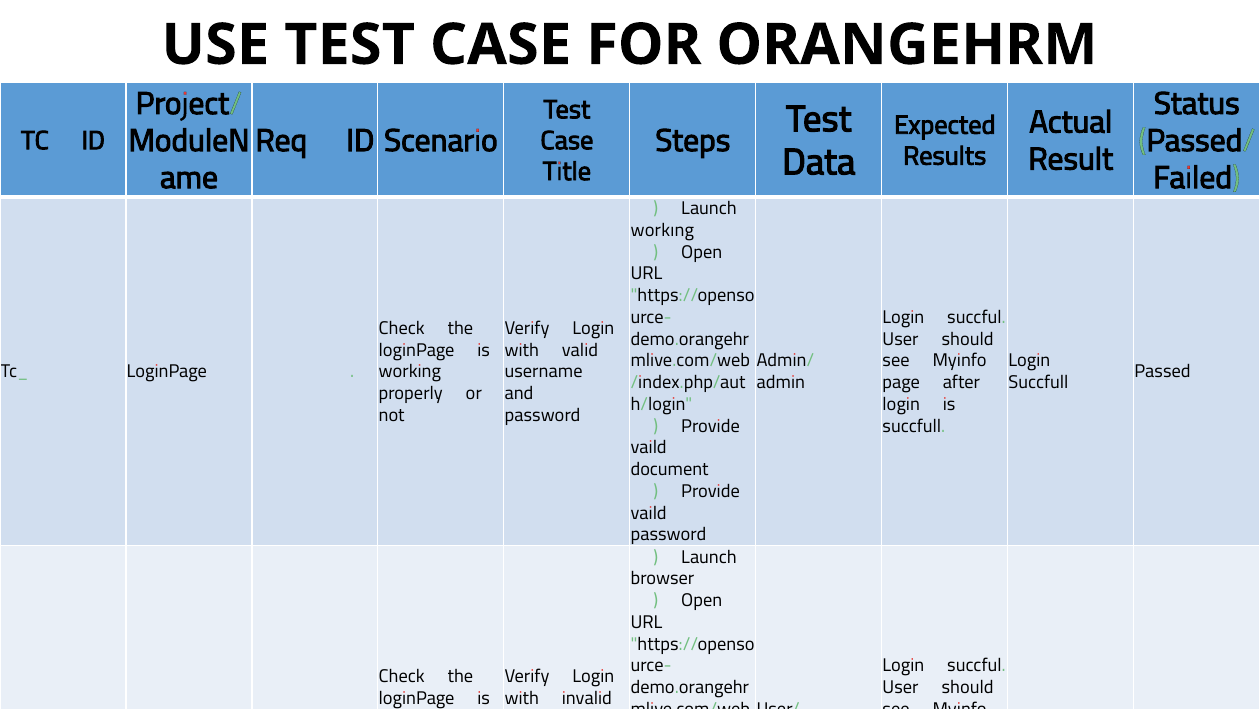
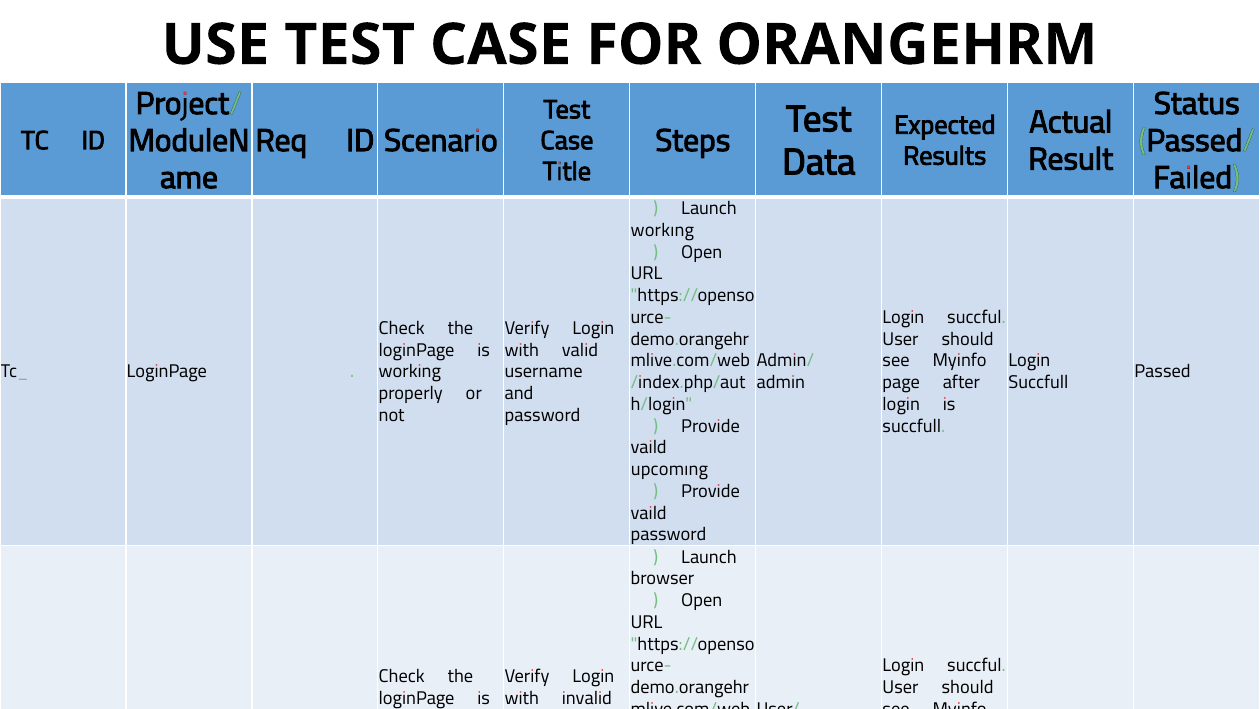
document: document -> upcoming
